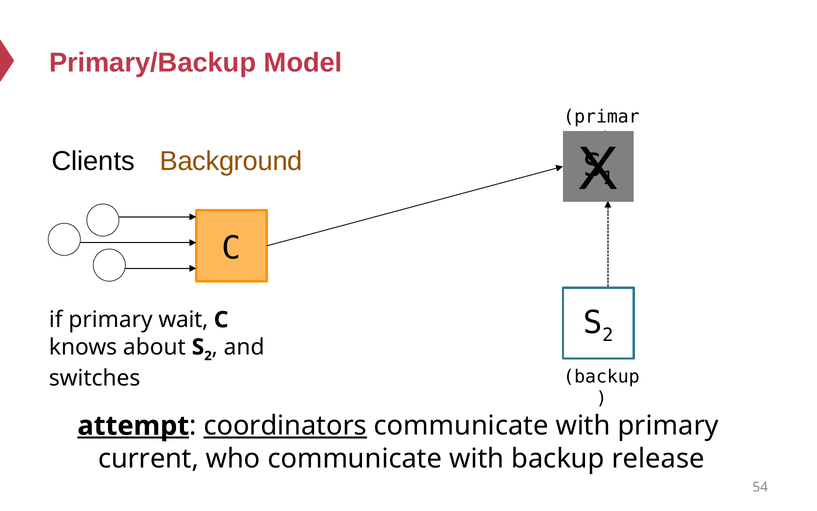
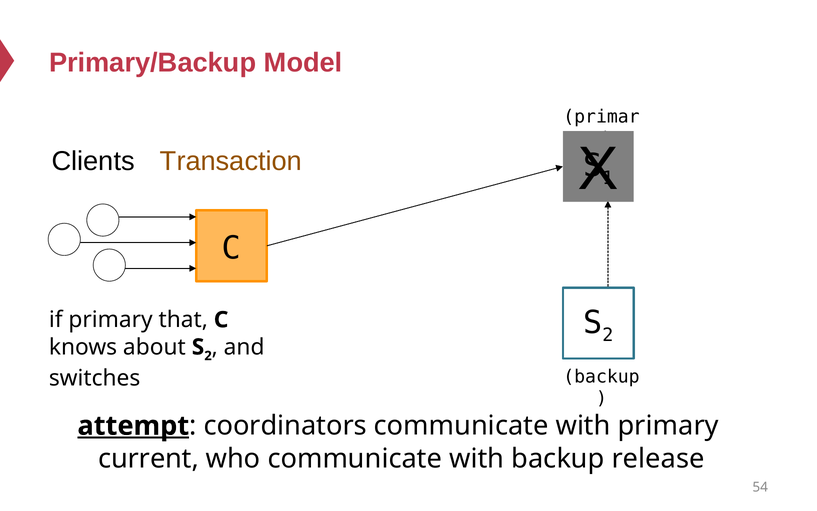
Background: Background -> Transaction
wait: wait -> that
coordinators underline: present -> none
